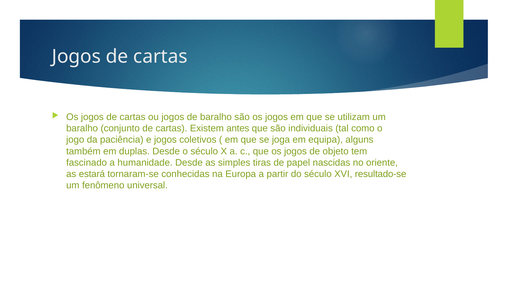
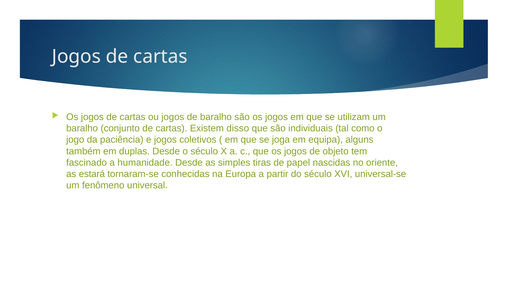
antes: antes -> disso
resultado-se: resultado-se -> universal-se
